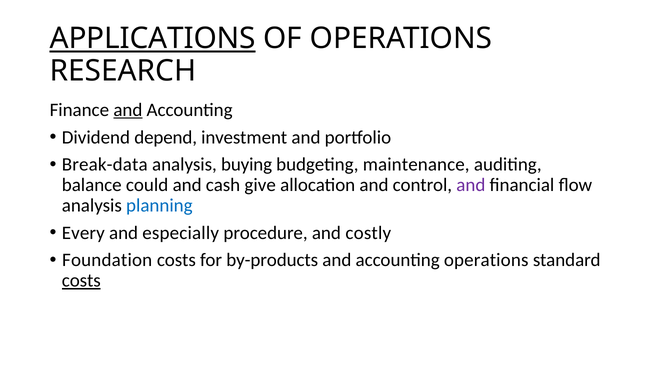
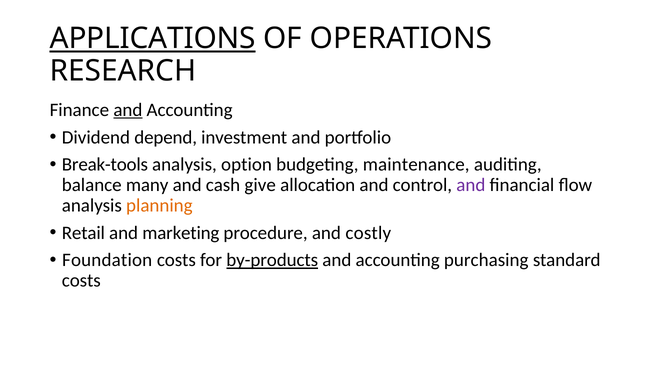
Break-data: Break-data -> Break-tools
buying: buying -> option
could: could -> many
planning colour: blue -> orange
Every: Every -> Retail
especially: especially -> marketing
by-products underline: none -> present
accounting operations: operations -> purchasing
costs at (81, 281) underline: present -> none
